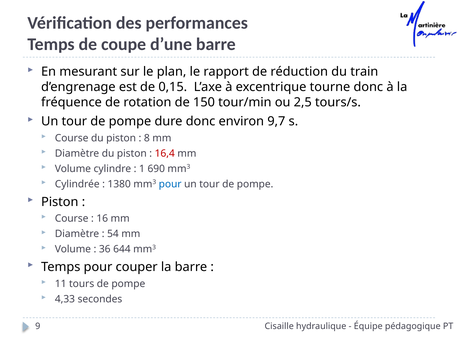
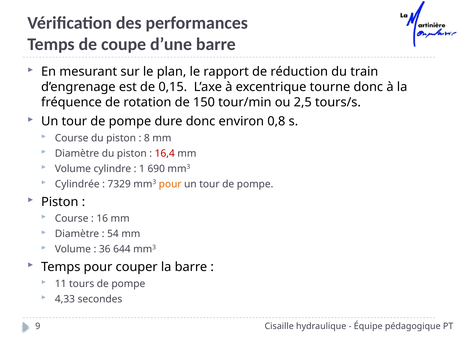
9,7: 9,7 -> 0,8
1380: 1380 -> 7329
pour at (170, 184) colour: blue -> orange
